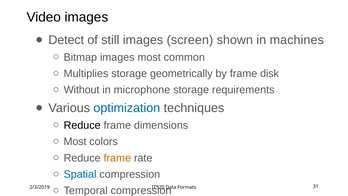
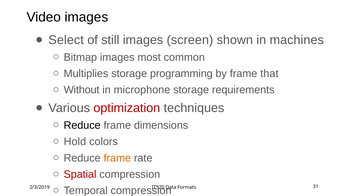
Detect: Detect -> Select
geometrically: geometrically -> programming
disk: disk -> that
optimization colour: blue -> red
Most at (75, 141): Most -> Hold
Spatial colour: blue -> red
